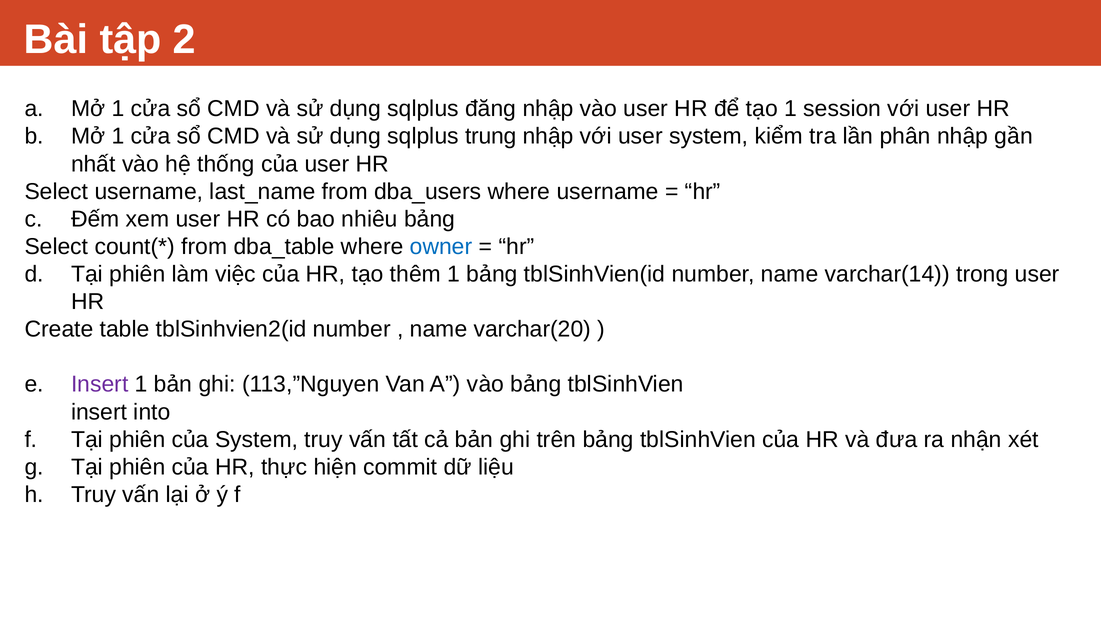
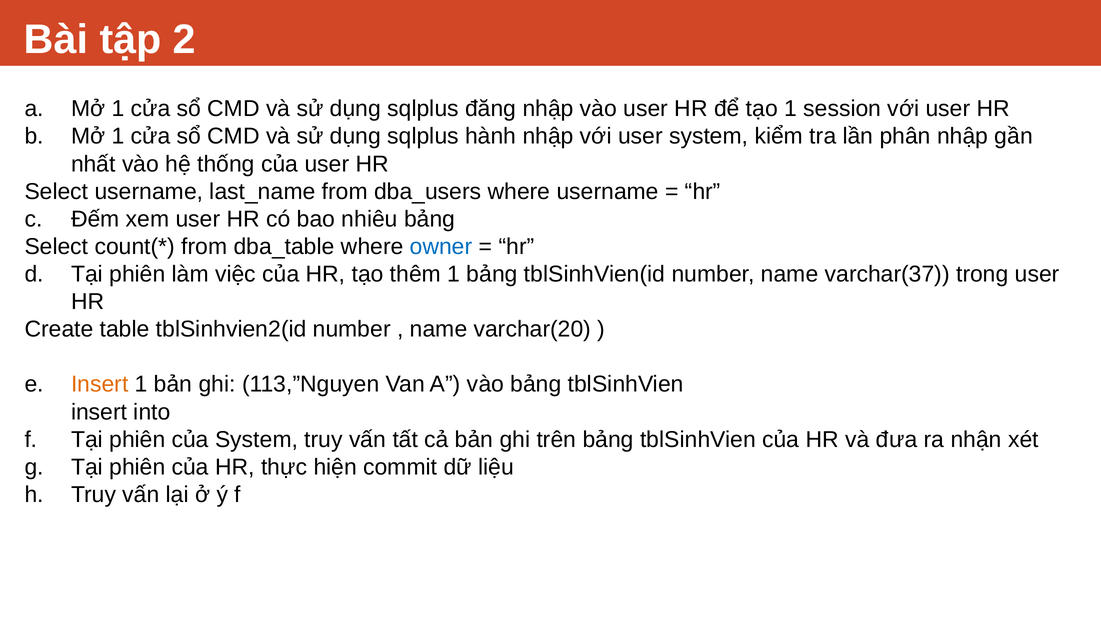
trung: trung -> hành
varchar(14: varchar(14 -> varchar(37
Insert at (100, 385) colour: purple -> orange
